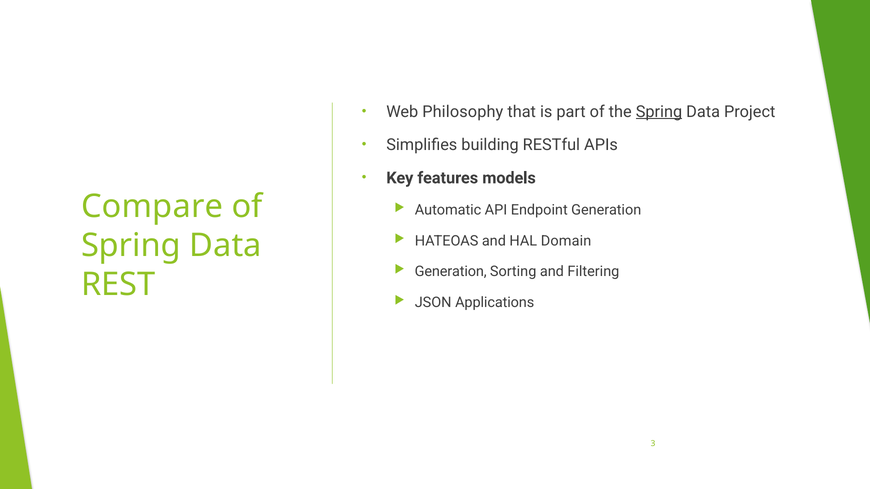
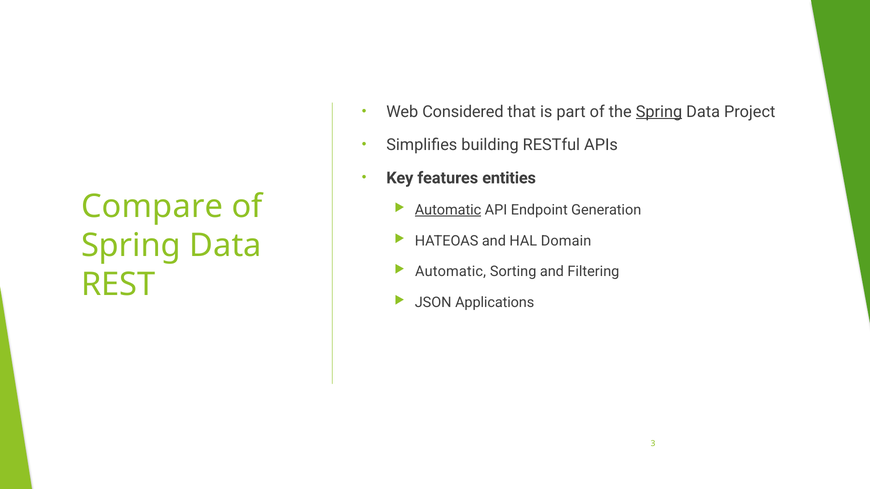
Philosophy: Philosophy -> Considered
models: models -> entities
Automatic at (448, 210) underline: none -> present
Generation at (451, 272): Generation -> Automatic
